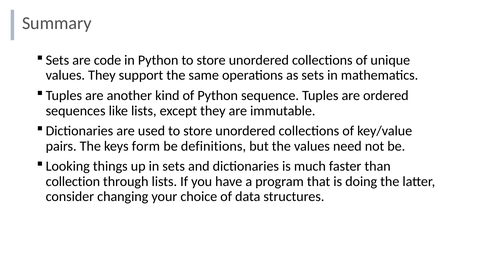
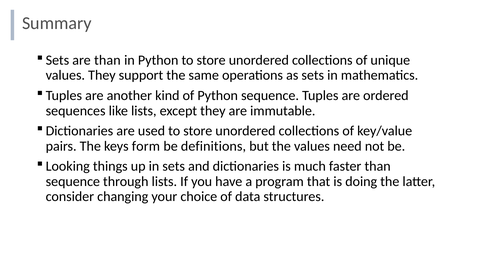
are code: code -> than
collection at (73, 181): collection -> sequence
